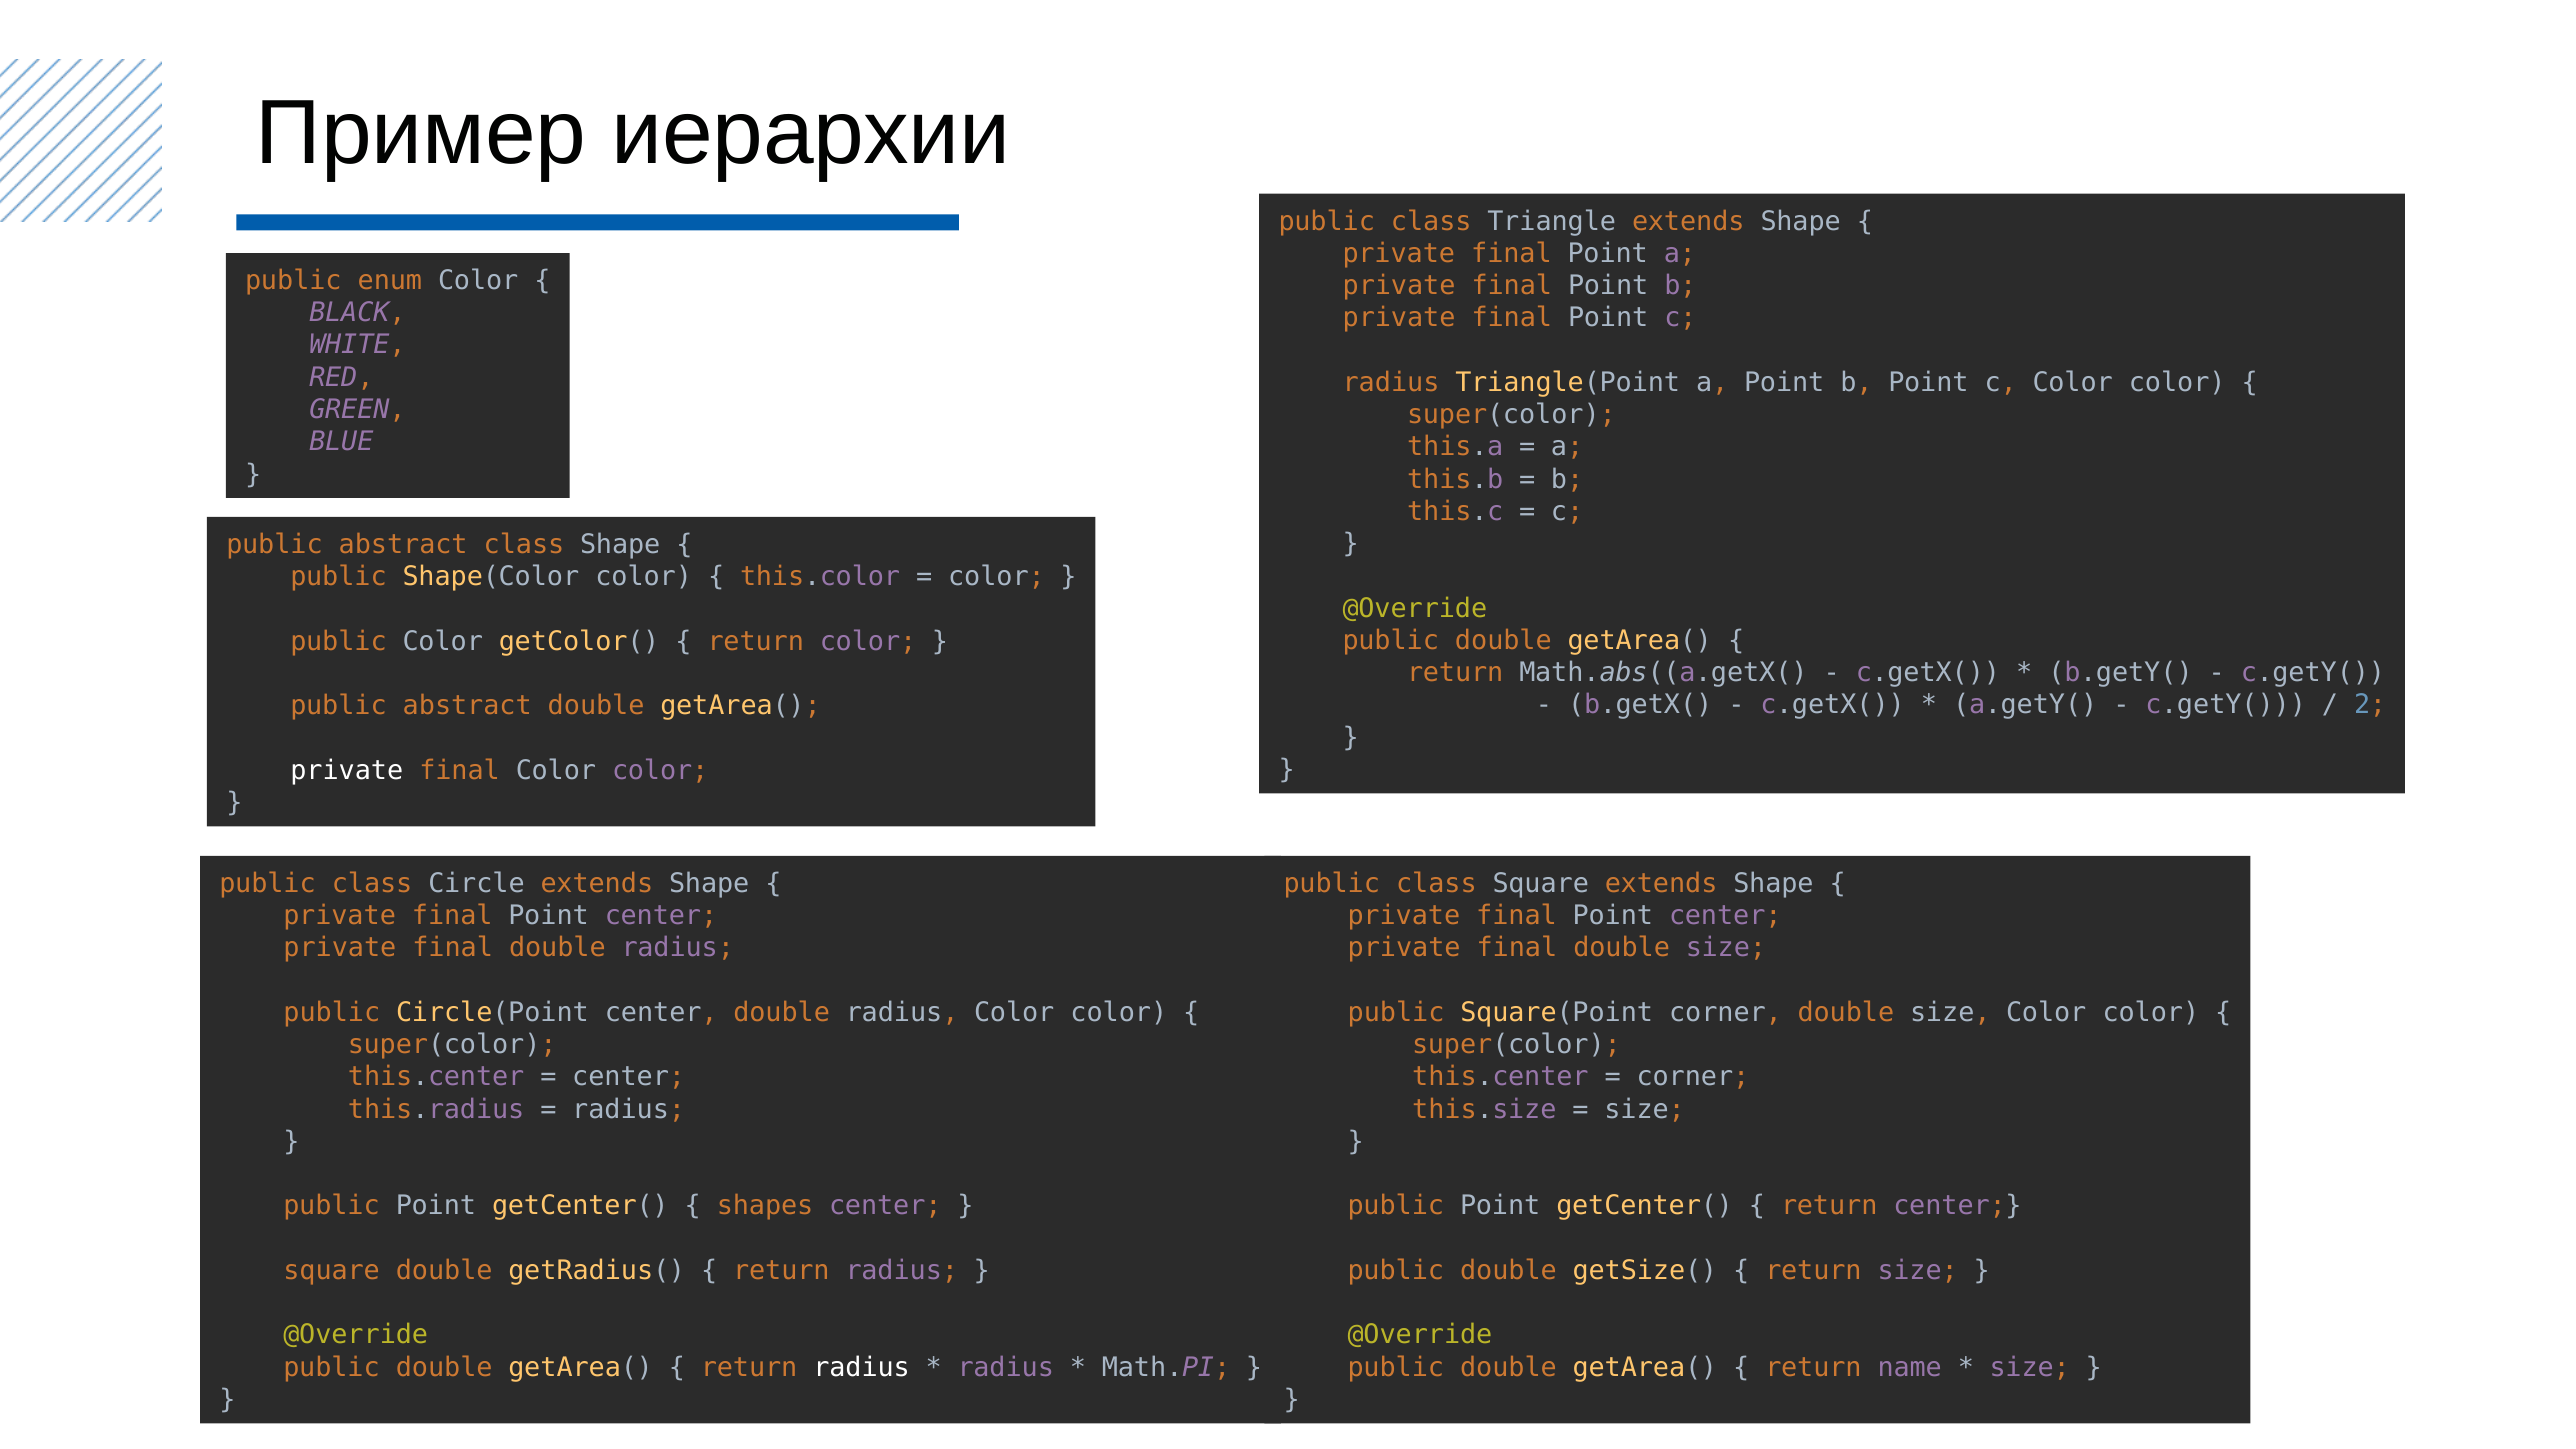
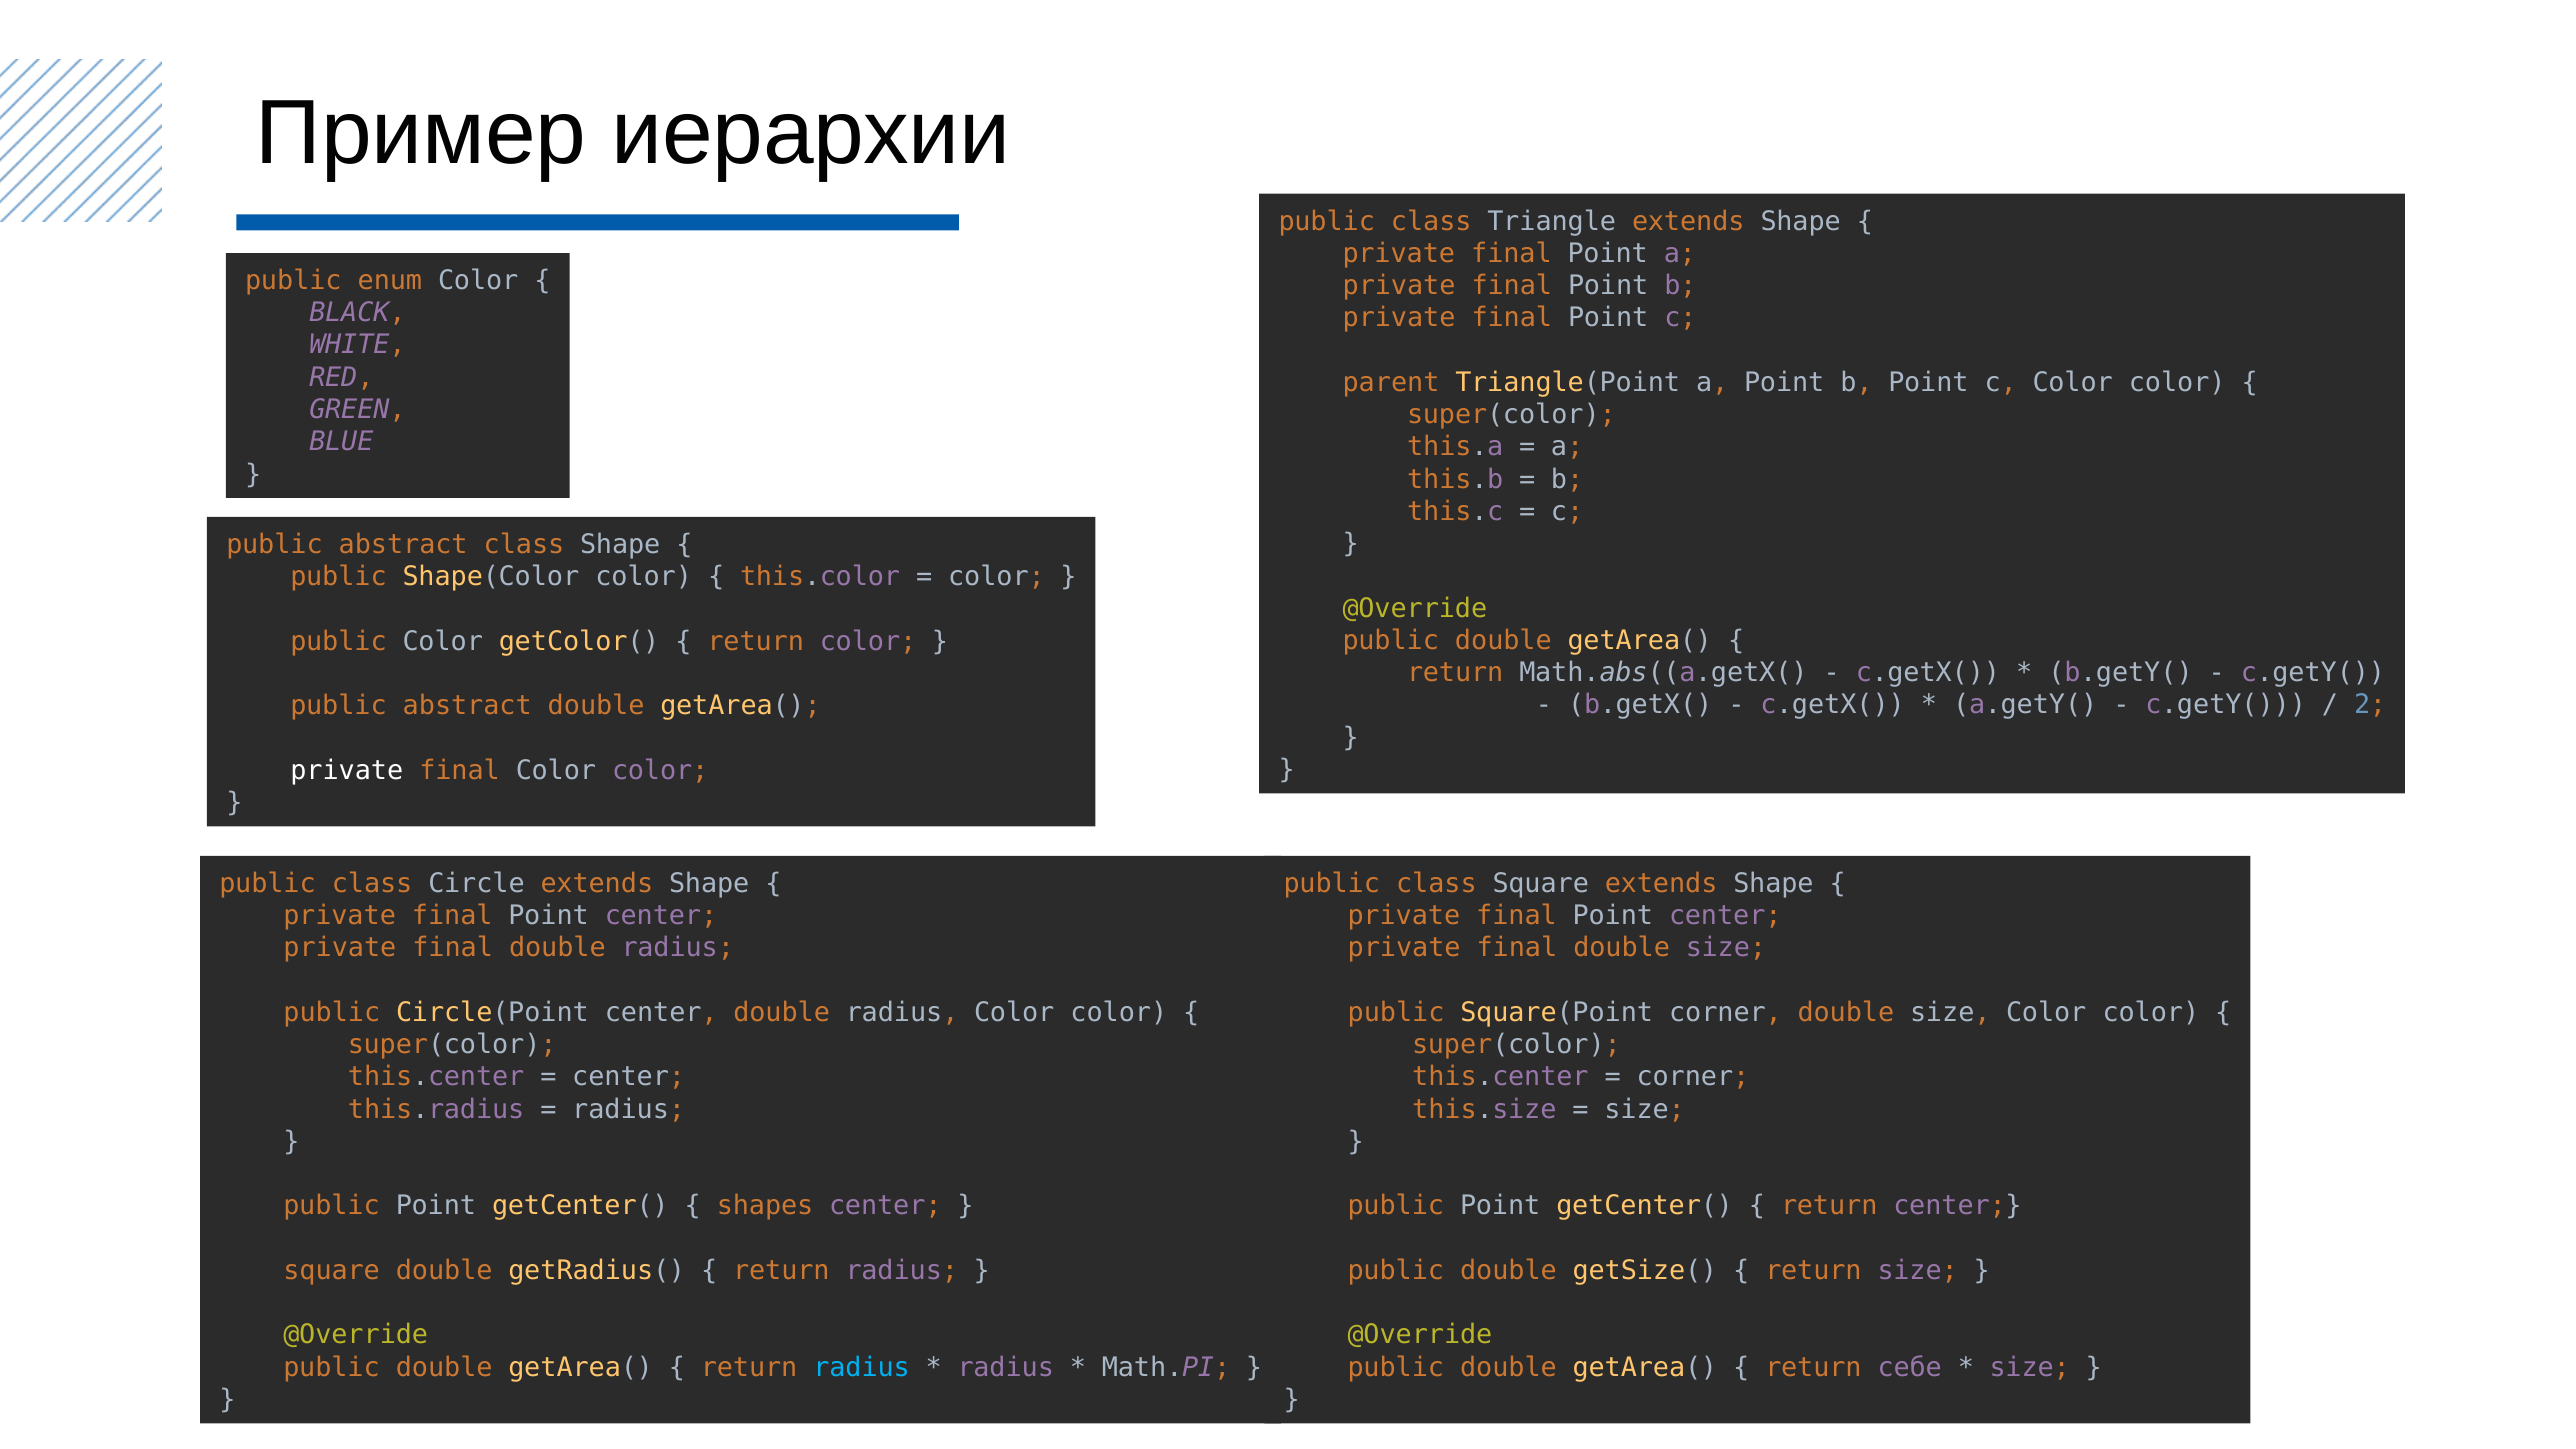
radius at (1391, 382): radius -> parent
radius at (862, 1367) colour: white -> light blue
name: name -> себе
